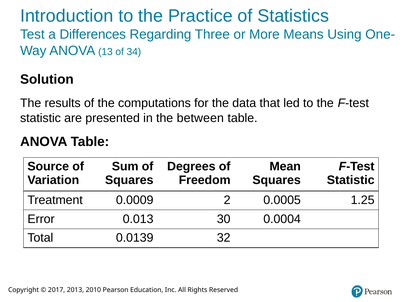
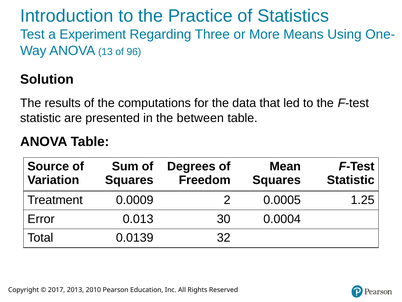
Differences: Differences -> Experiment
34: 34 -> 96
